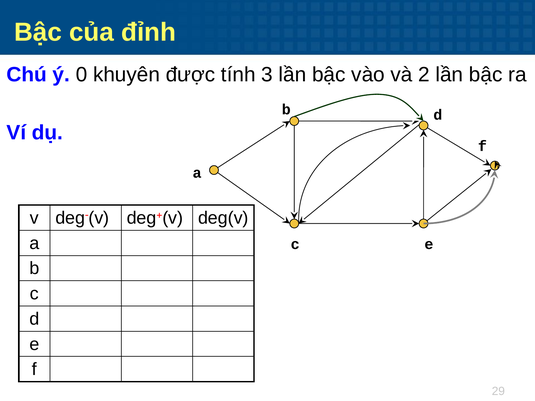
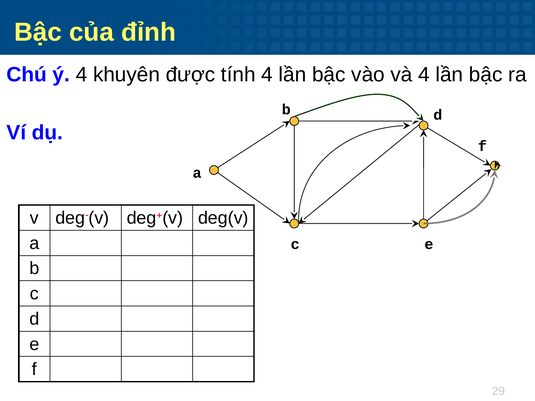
ý 0: 0 -> 4
tính 3: 3 -> 4
và 2: 2 -> 4
